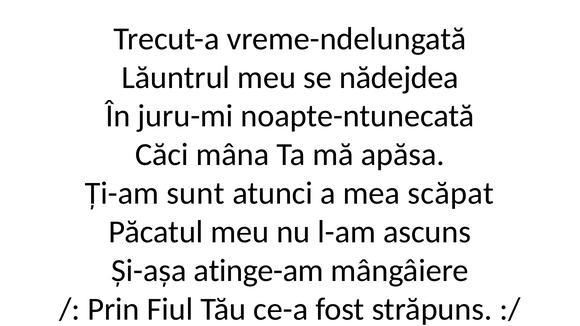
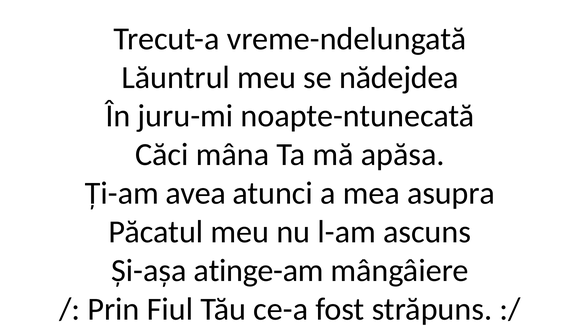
sunt: sunt -> avea
scăpat: scăpat -> asupra
